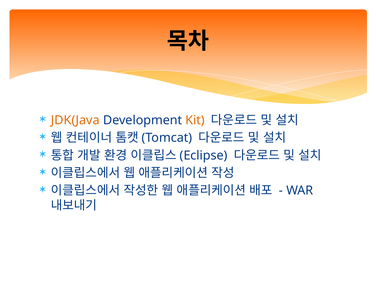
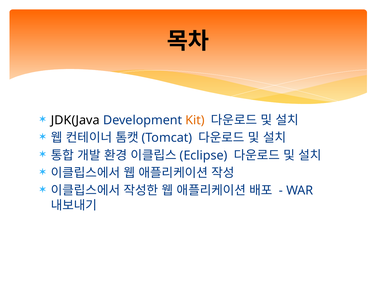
JDK(Java colour: orange -> black
